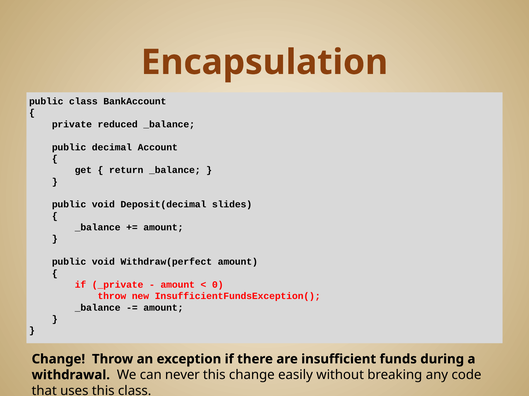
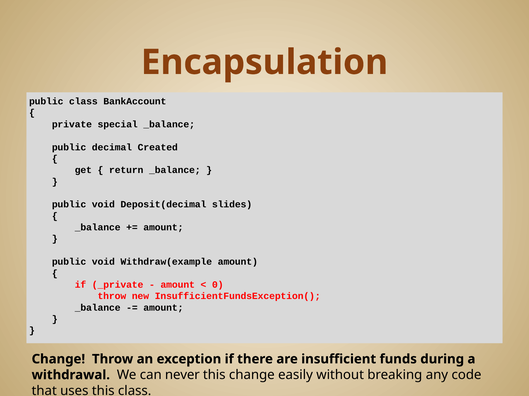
reduced: reduced -> special
Account: Account -> Created
Withdraw(perfect: Withdraw(perfect -> Withdraw(example
